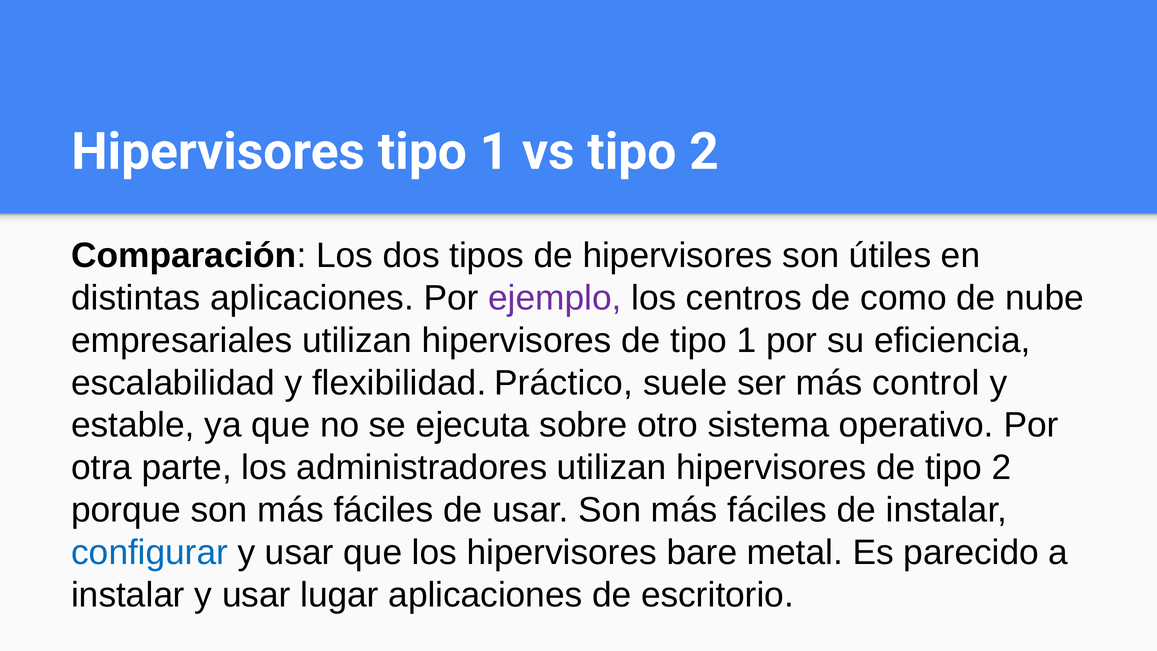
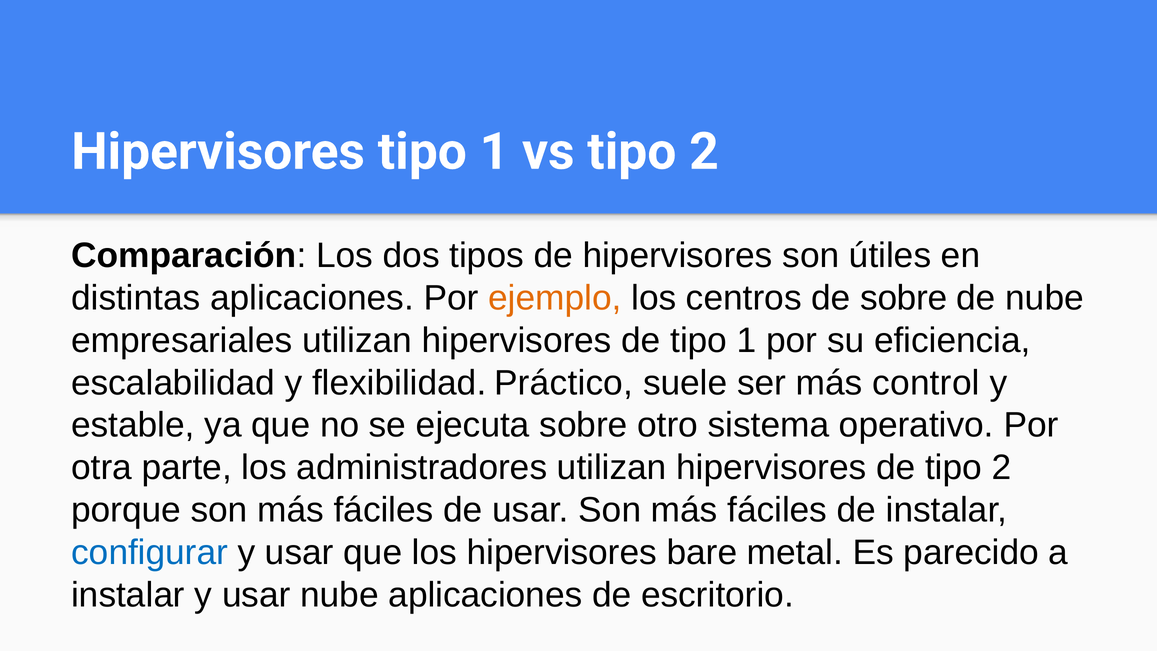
ejemplo colour: purple -> orange
de como: como -> sobre
usar lugar: lugar -> nube
